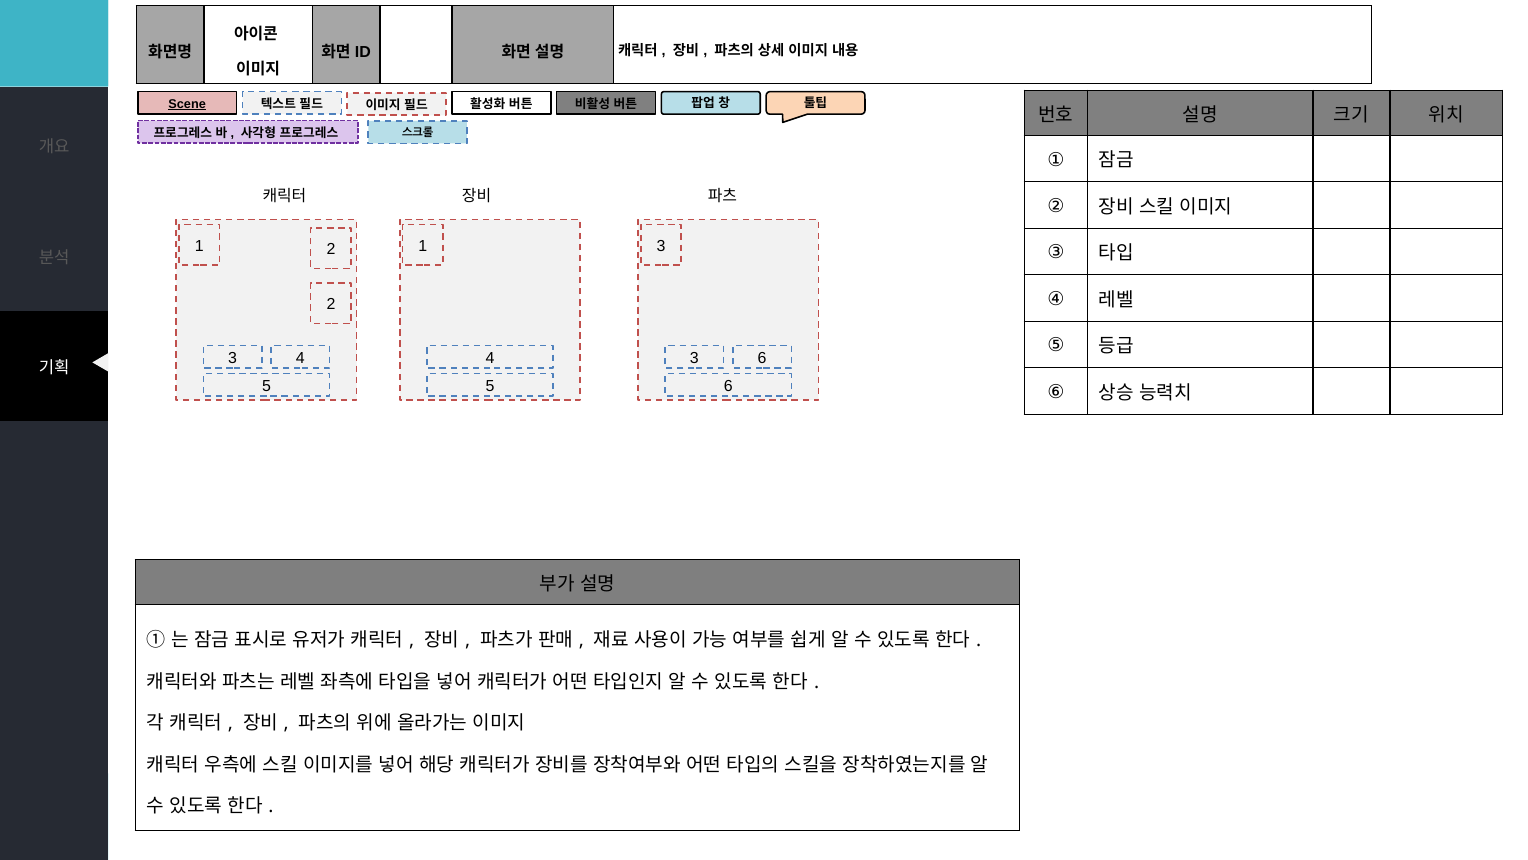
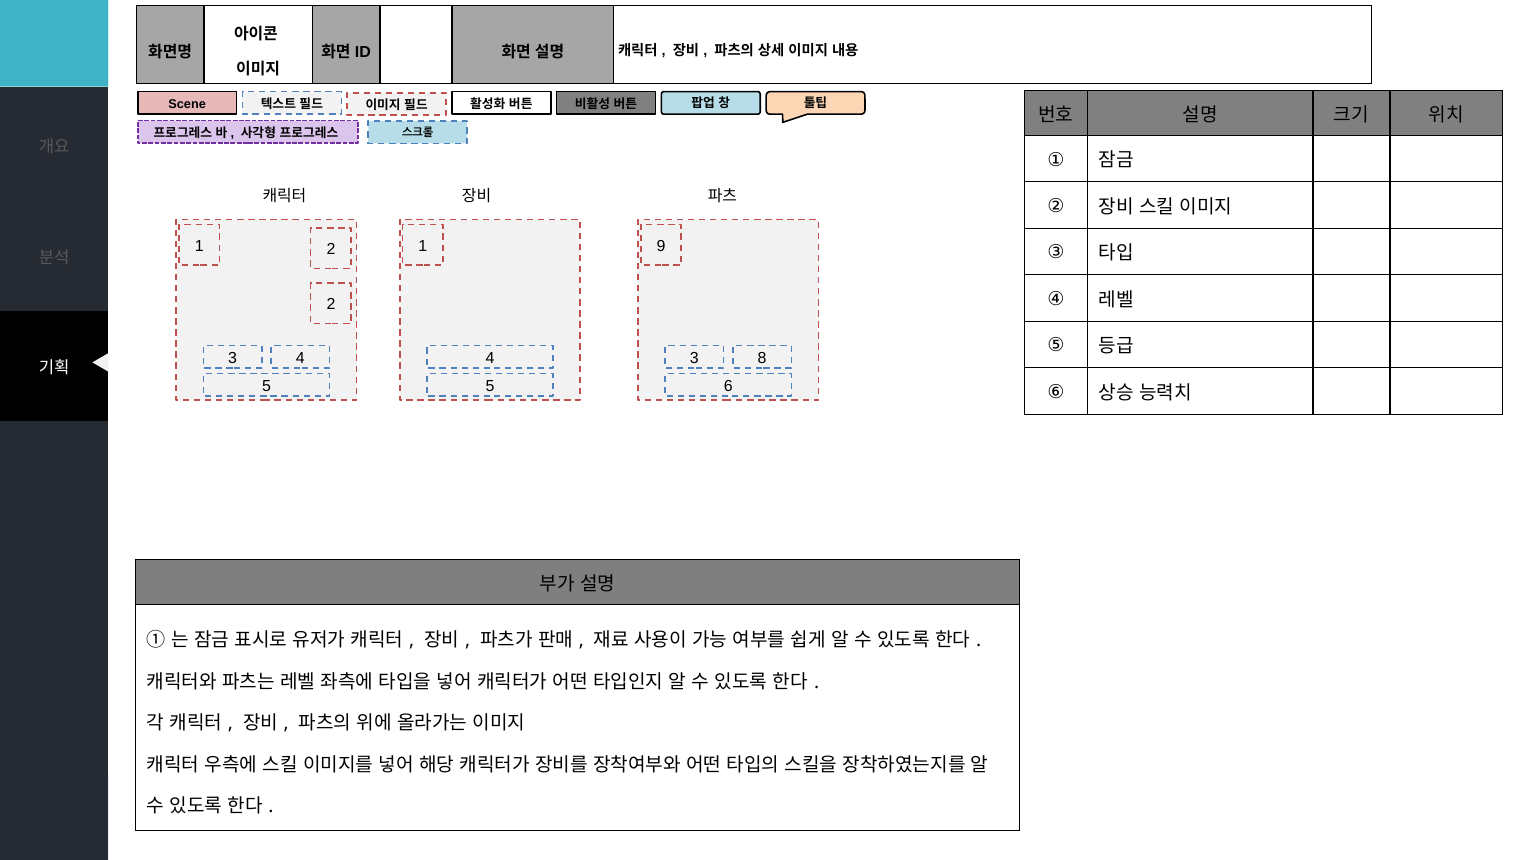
Scene underline: present -> none
1 3: 3 -> 9
6 at (762, 358): 6 -> 8
